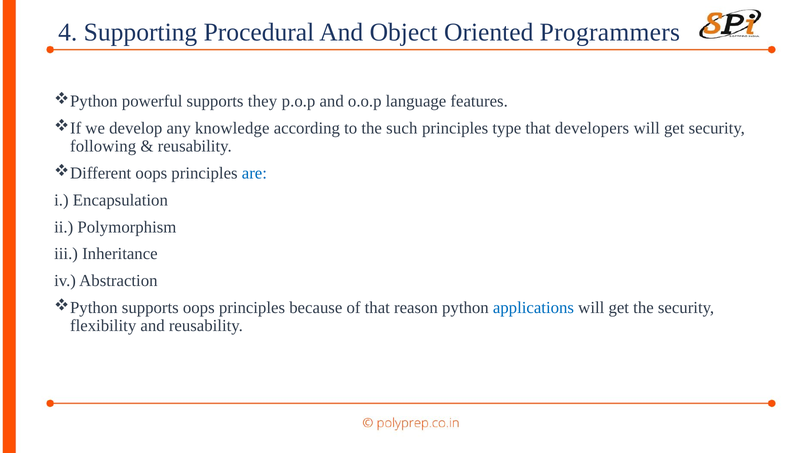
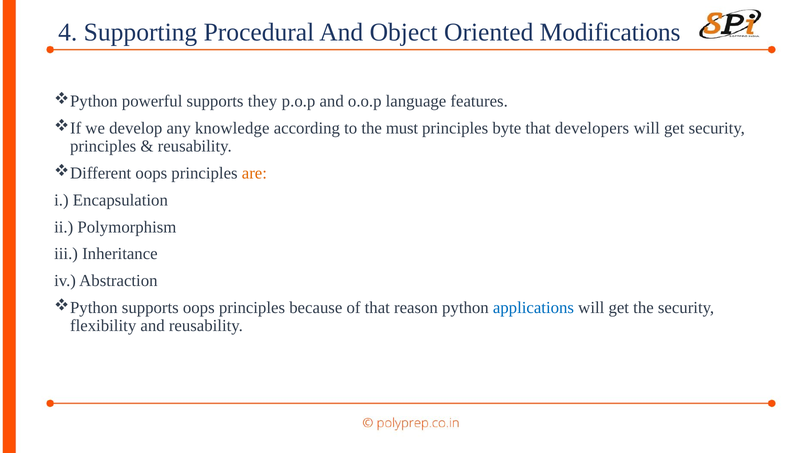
Programmers: Programmers -> Modifications
such: such -> must
type: type -> byte
following at (103, 146): following -> principles
are colour: blue -> orange
